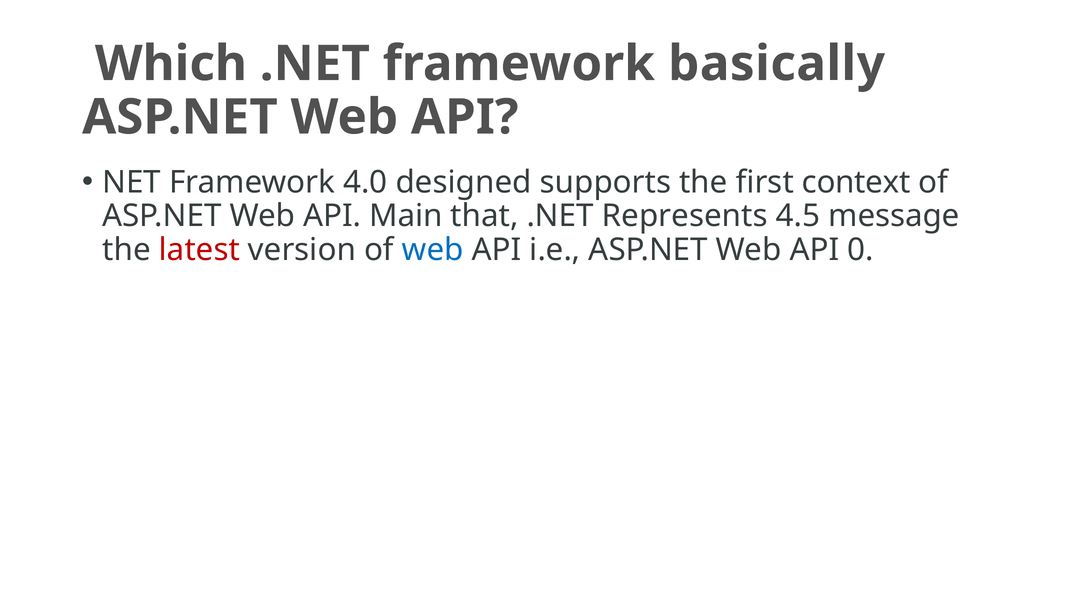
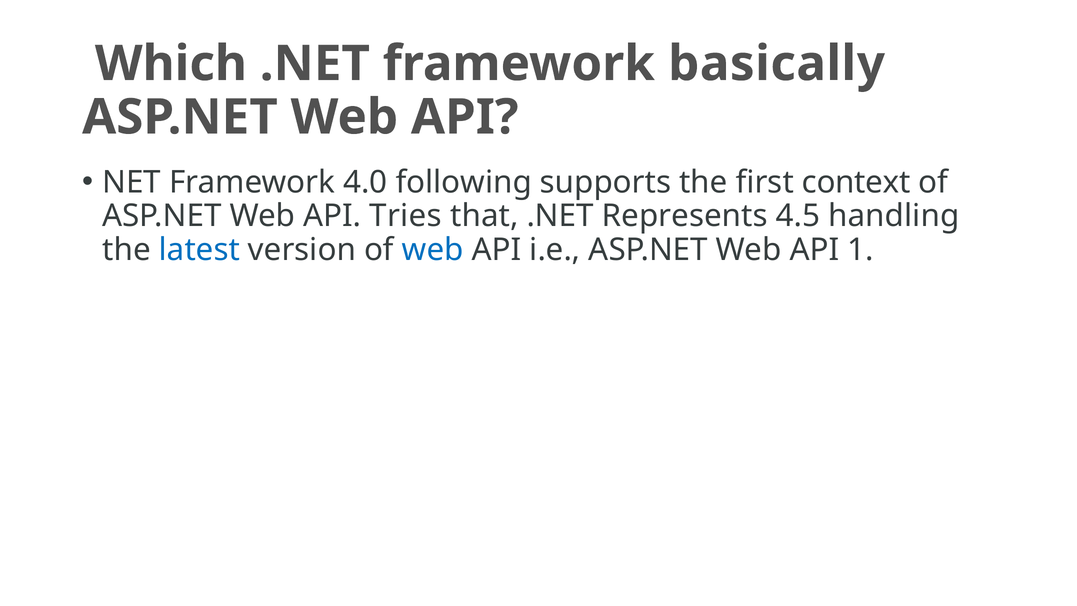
designed: designed -> following
Main: Main -> Tries
message: message -> handling
latest colour: red -> blue
0: 0 -> 1
